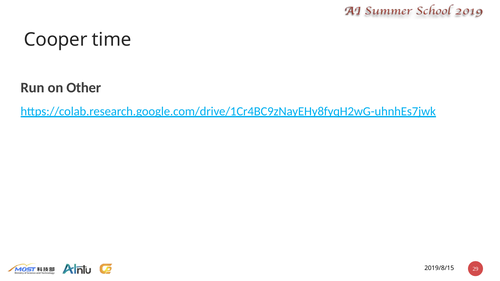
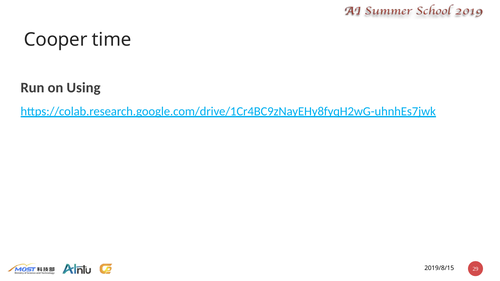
Other: Other -> Using
